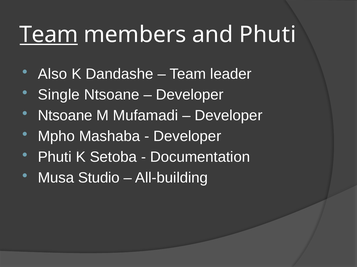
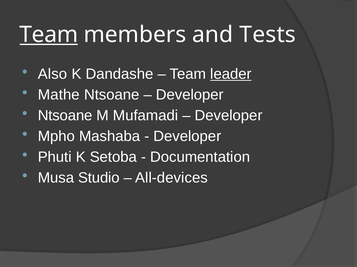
and Phuti: Phuti -> Tests
leader underline: none -> present
Single: Single -> Mathe
All-building: All-building -> All-devices
